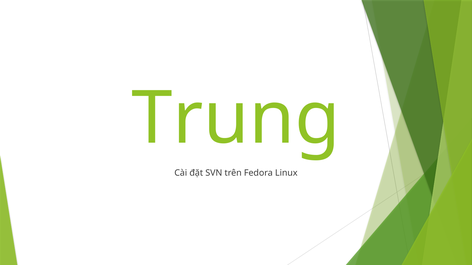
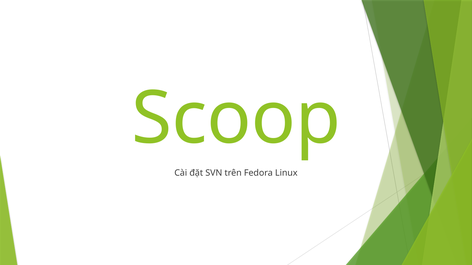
Trung: Trung -> Scoop
